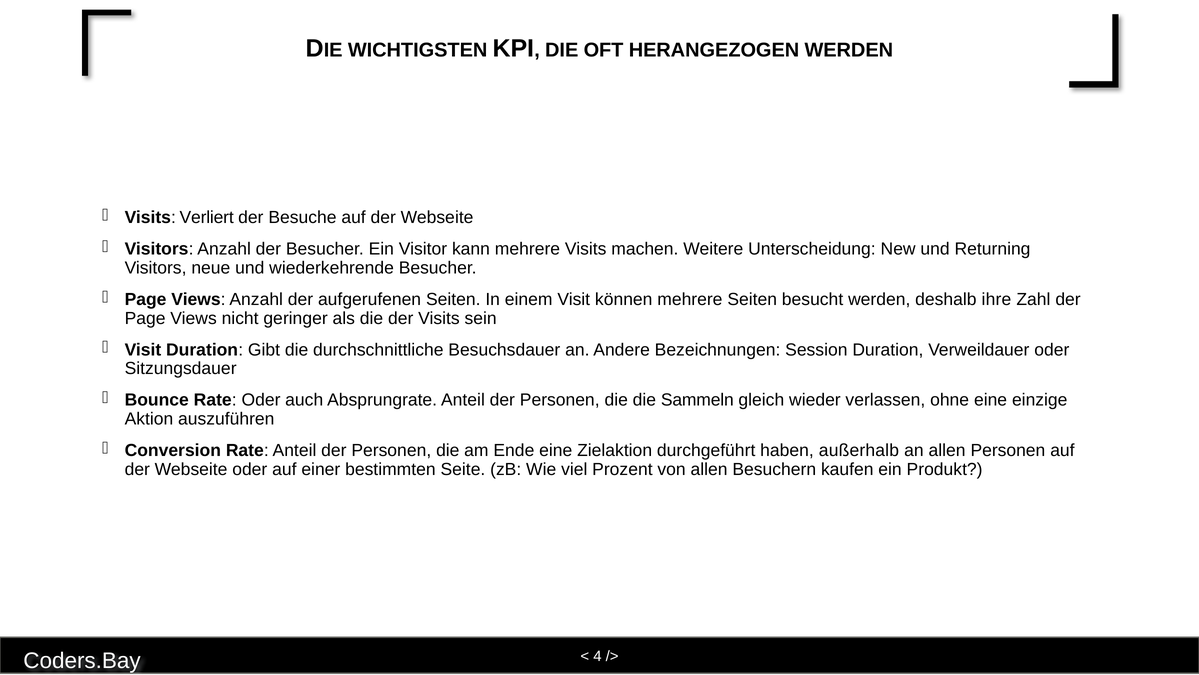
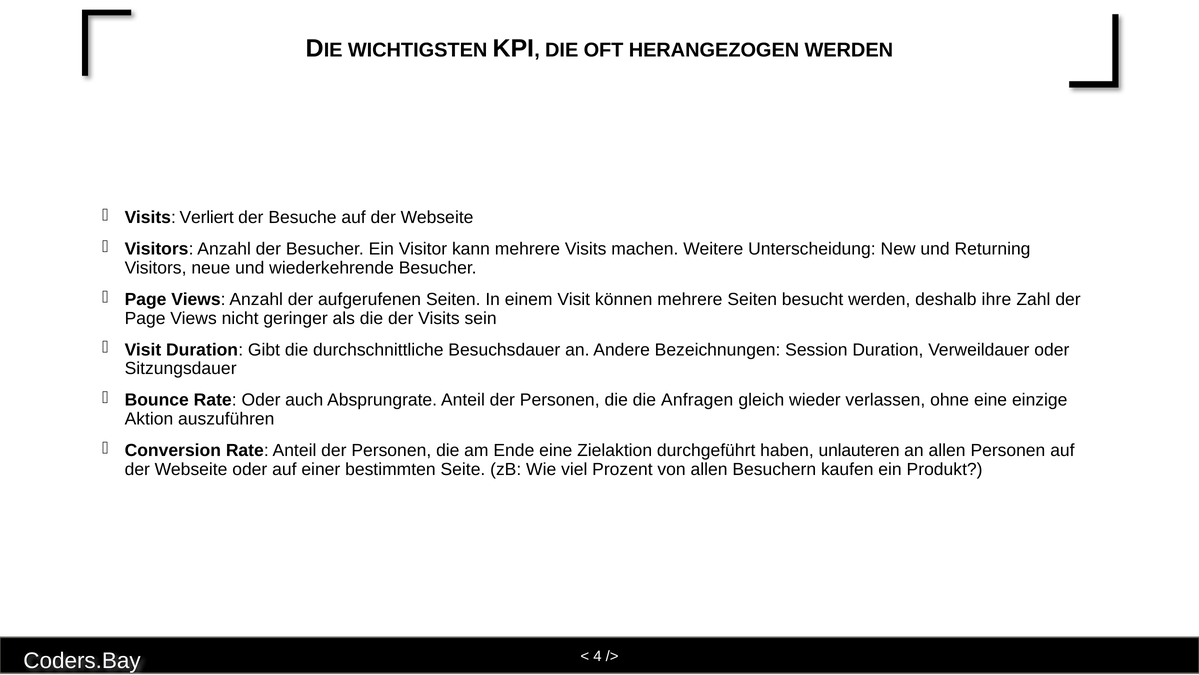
Sammeln: Sammeln -> Anfragen
außerhalb: außerhalb -> unlauteren
